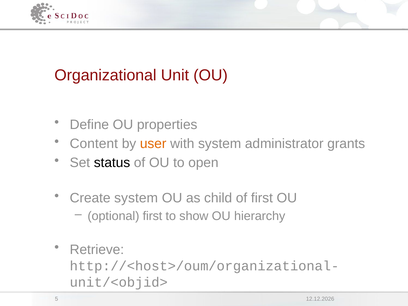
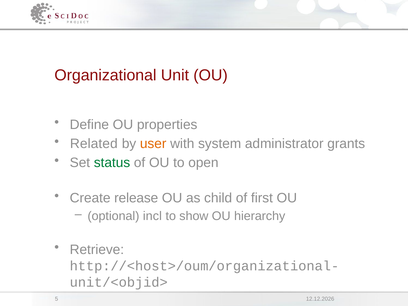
Content: Content -> Related
status colour: black -> green
Create system: system -> release
optional first: first -> incl
